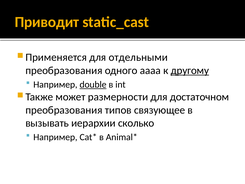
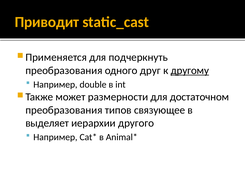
отдельными: отдельными -> подчеркнуть
aaaa: aaaa -> друг
double underline: present -> none
вызывать: вызывать -> выделяет
сколько: сколько -> другого
